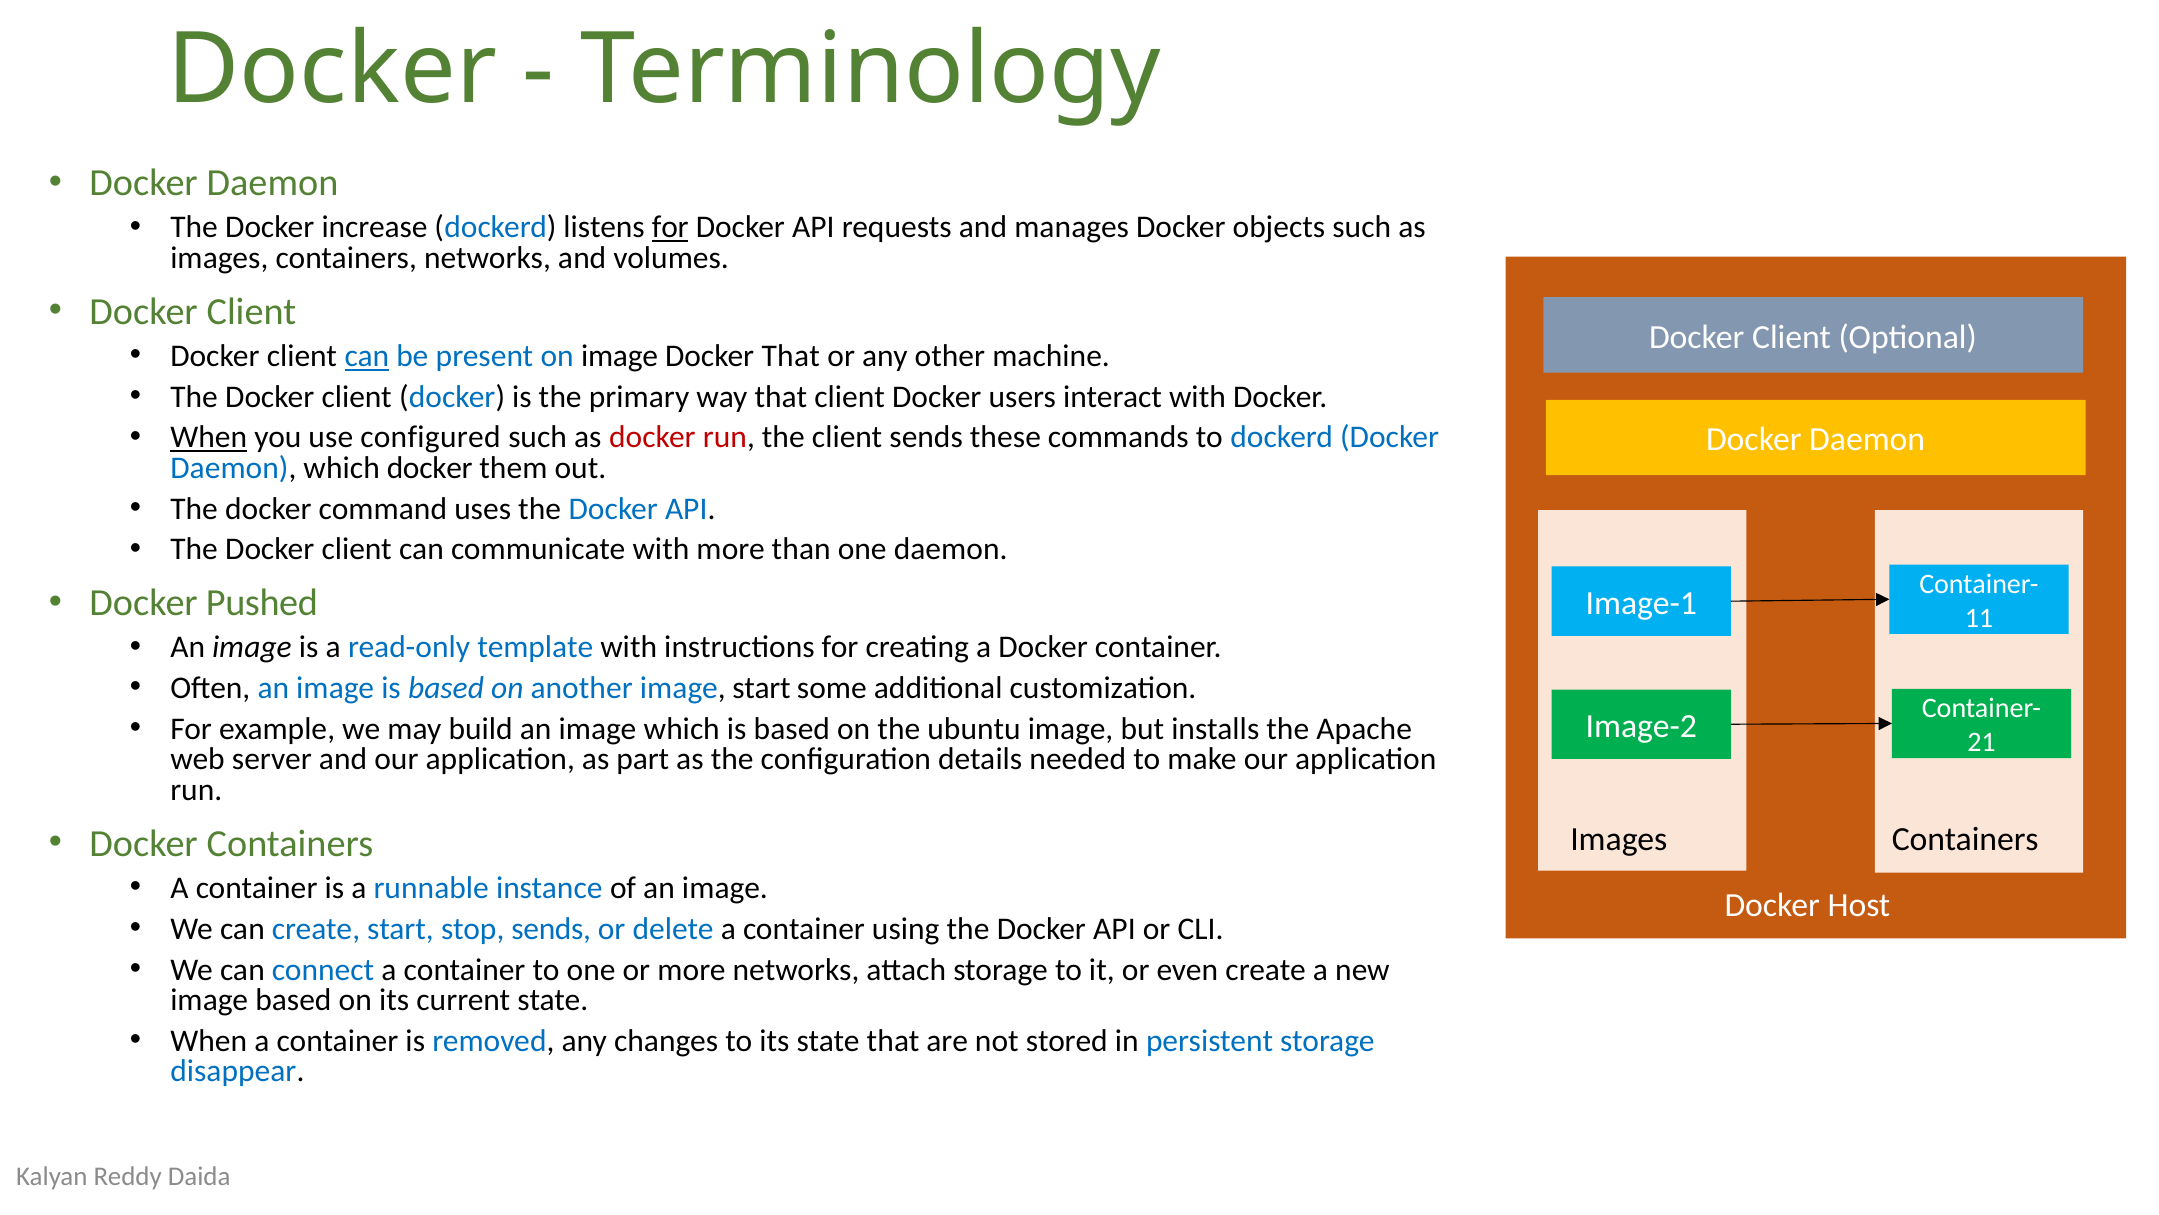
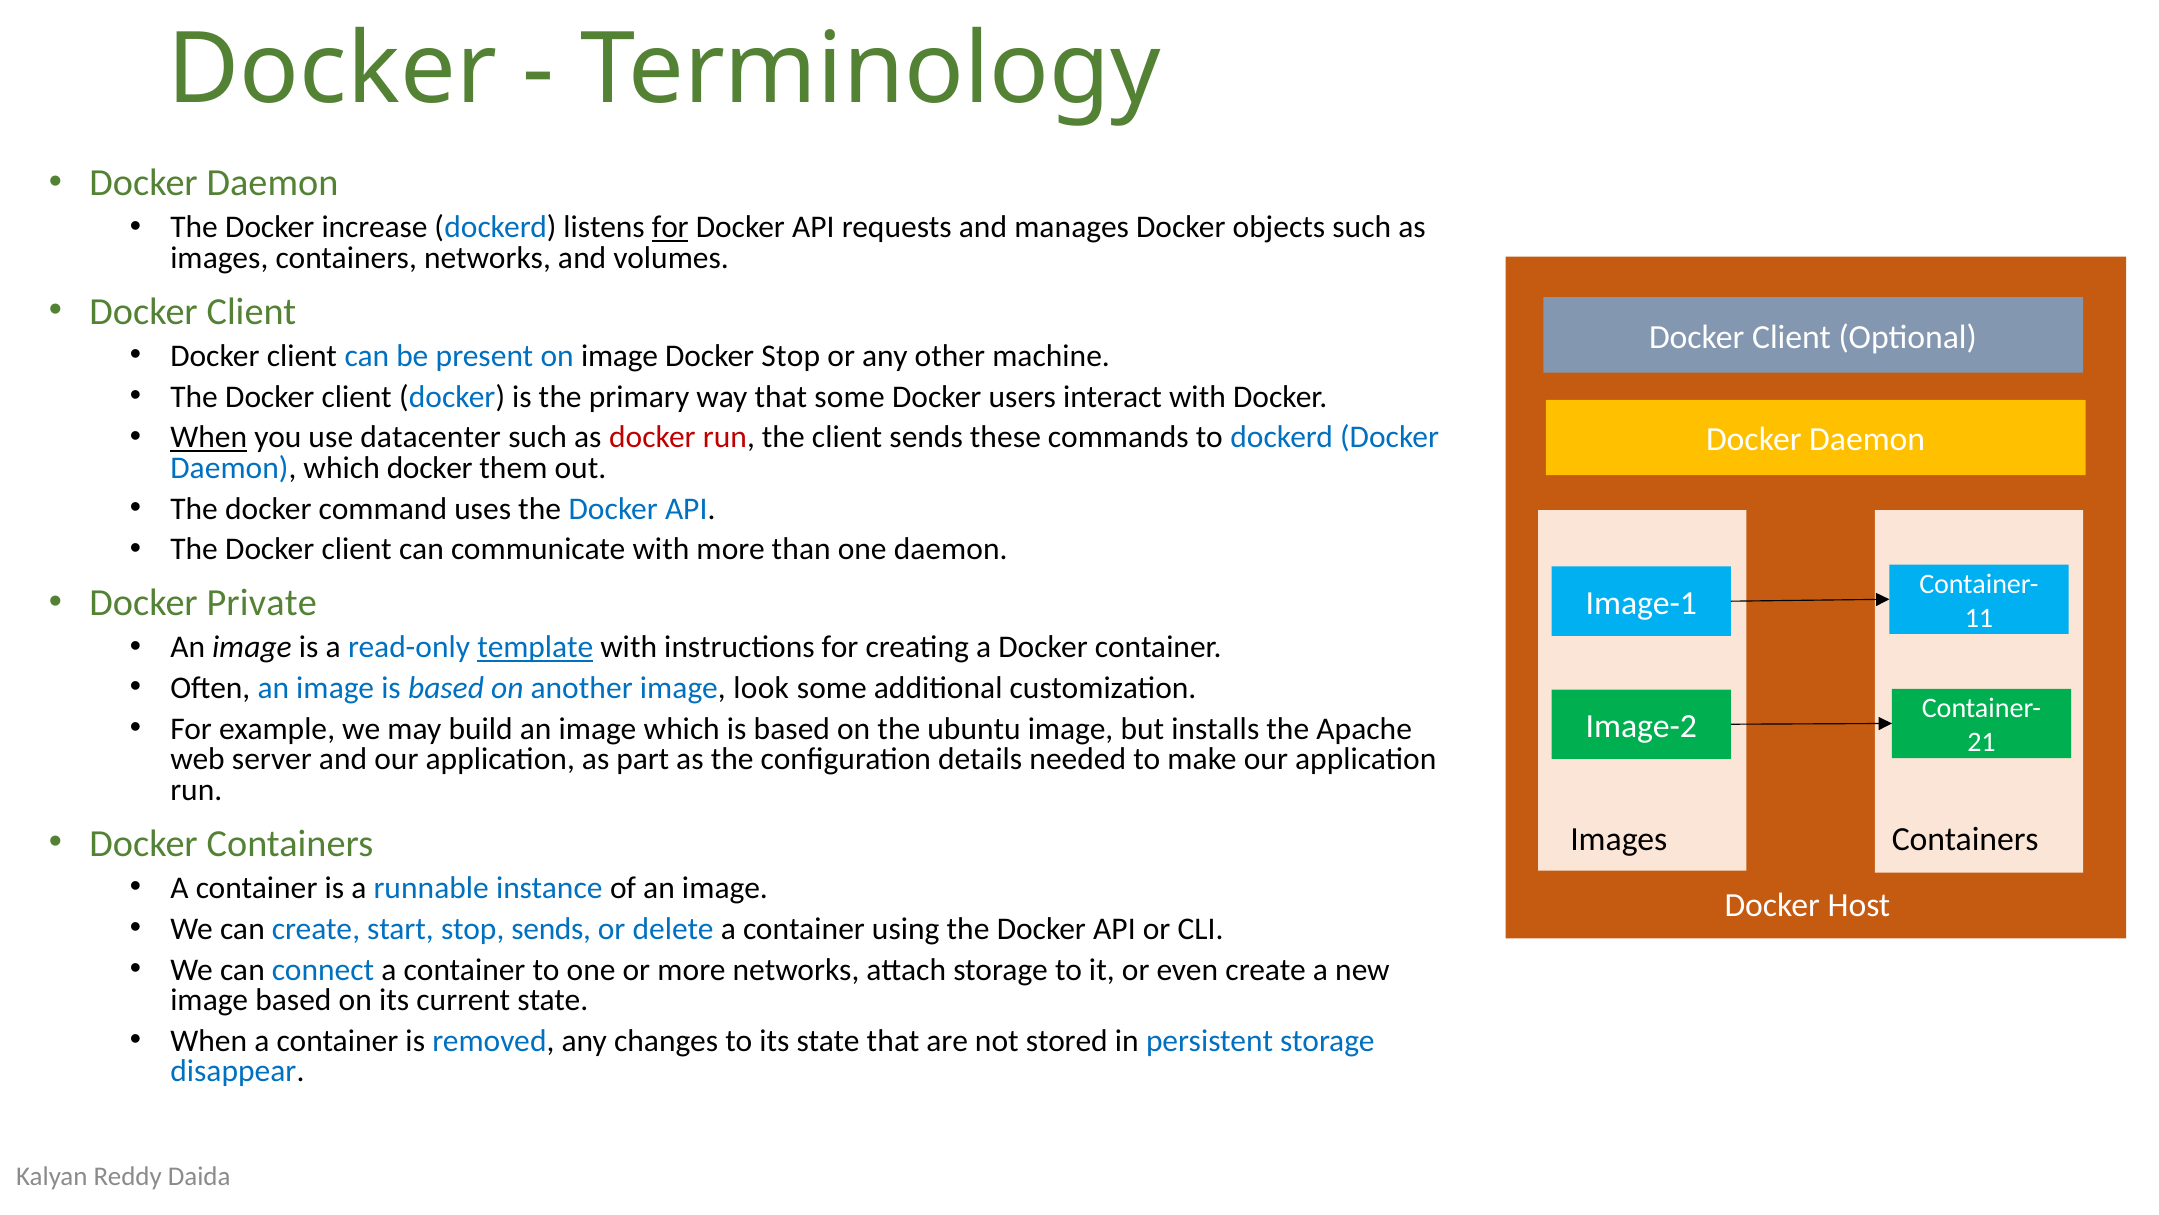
can at (367, 356) underline: present -> none
Docker That: That -> Stop
that client: client -> some
configured: configured -> datacenter
Pushed: Pushed -> Private
template underline: none -> present
image start: start -> look
